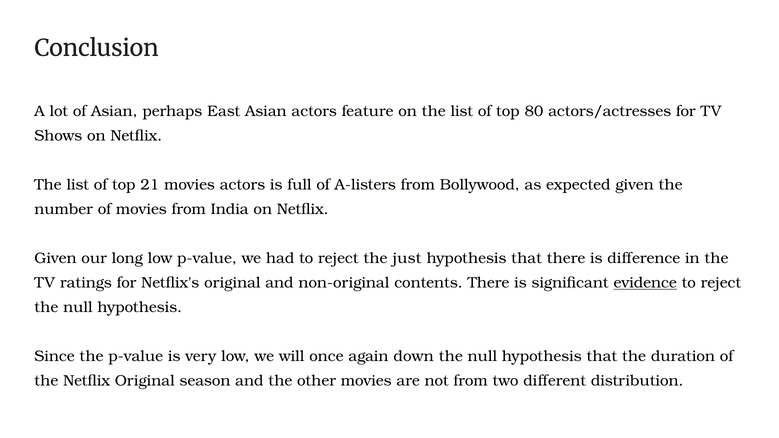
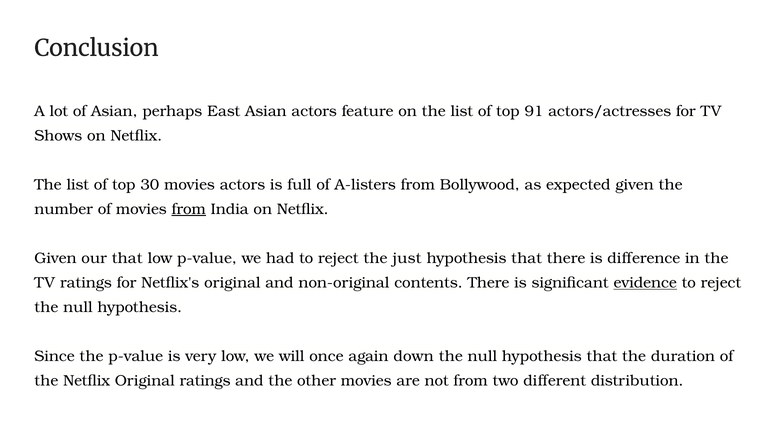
80: 80 -> 91
21: 21 -> 30
from at (189, 209) underline: none -> present
our long: long -> that
Original season: season -> ratings
